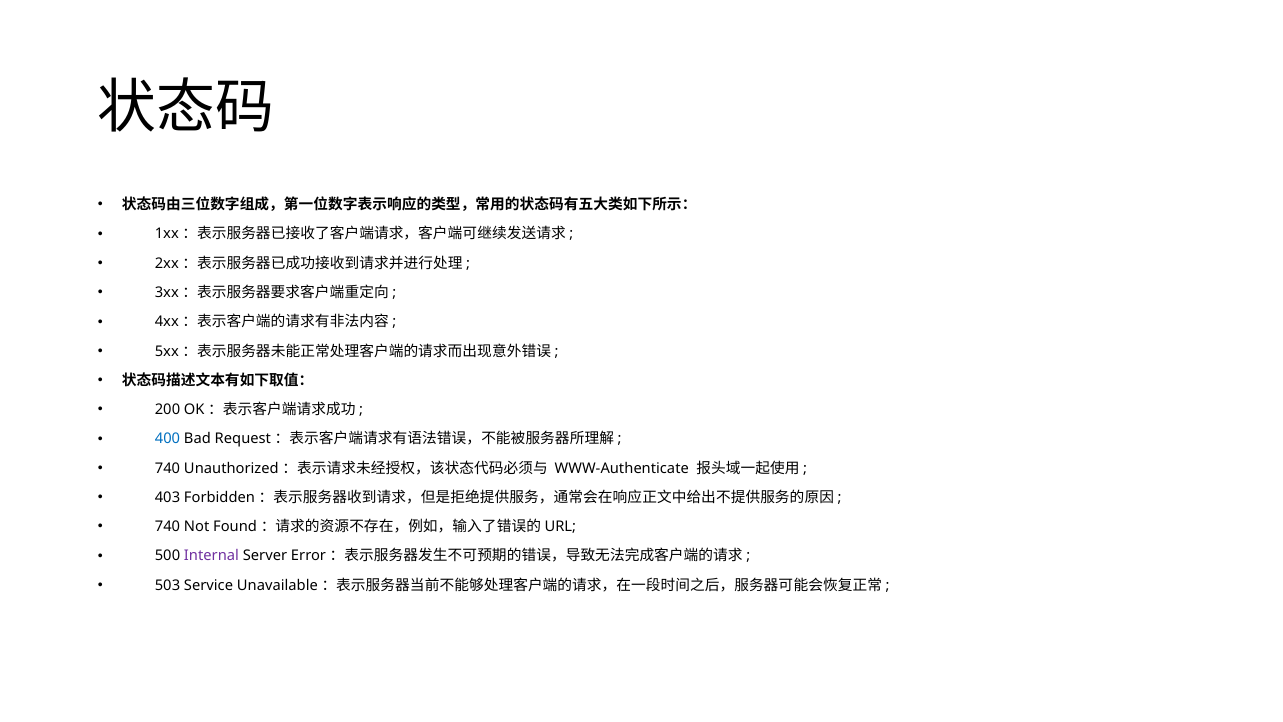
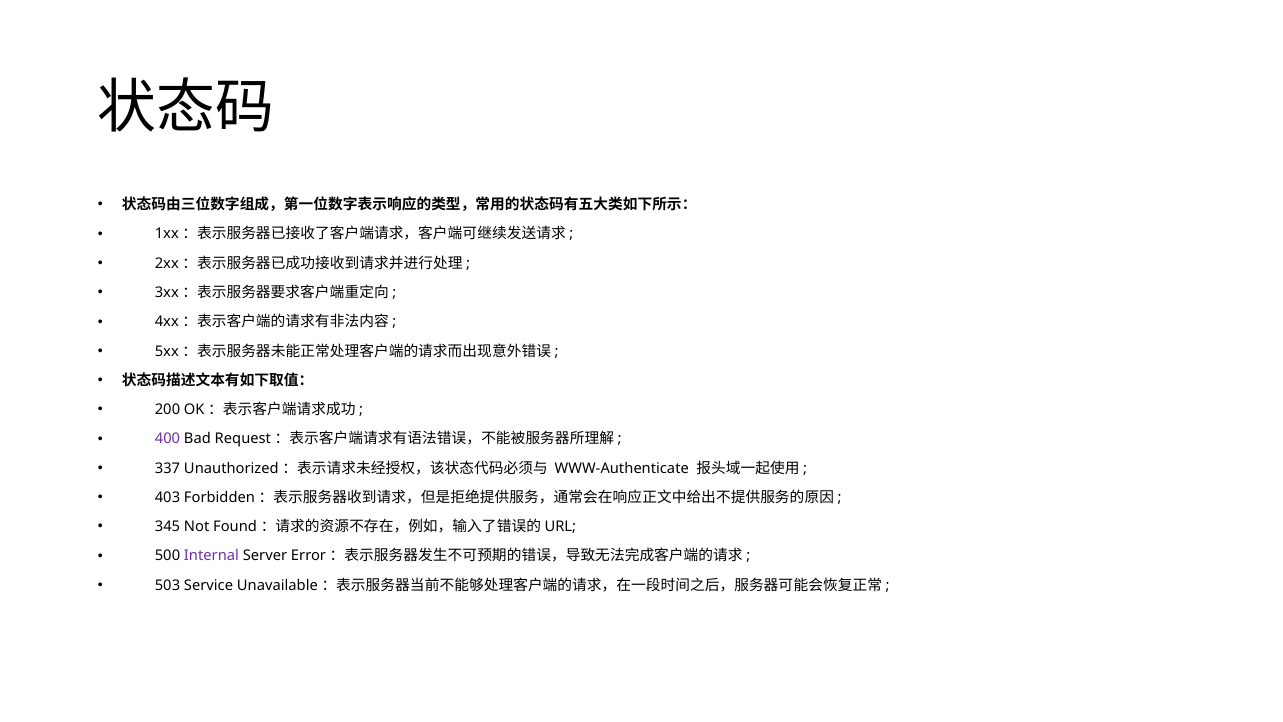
400 colour: blue -> purple
740 at (168, 468): 740 -> 337
740 at (168, 527): 740 -> 345
